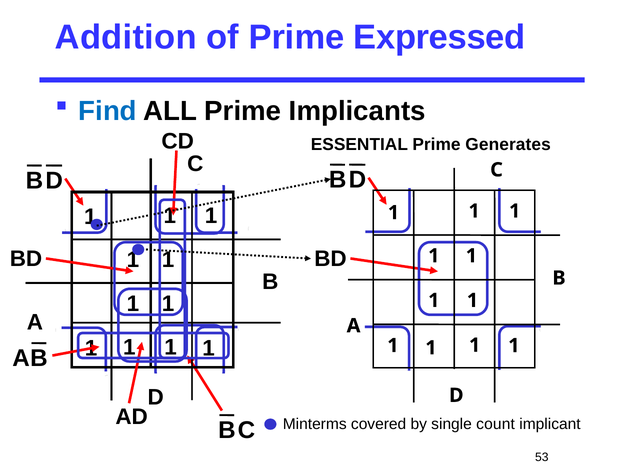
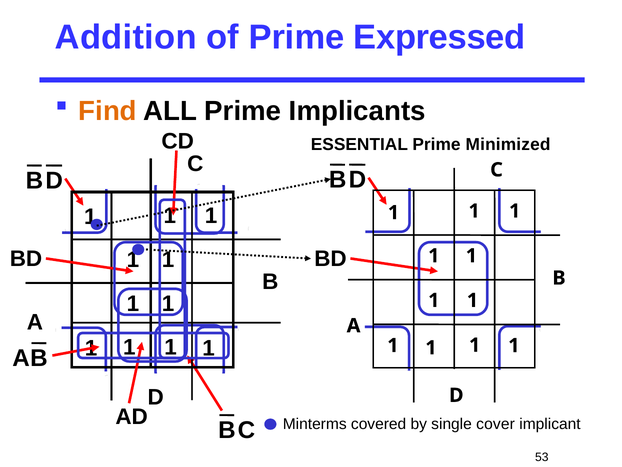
Find colour: blue -> orange
Generates: Generates -> Minimized
count: count -> cover
